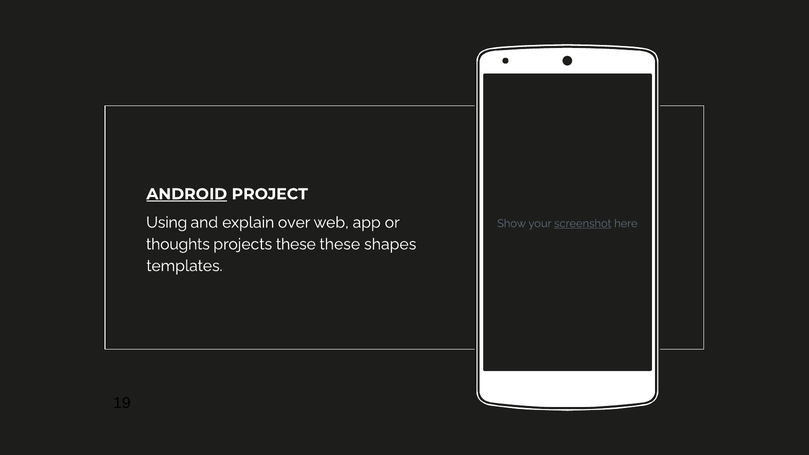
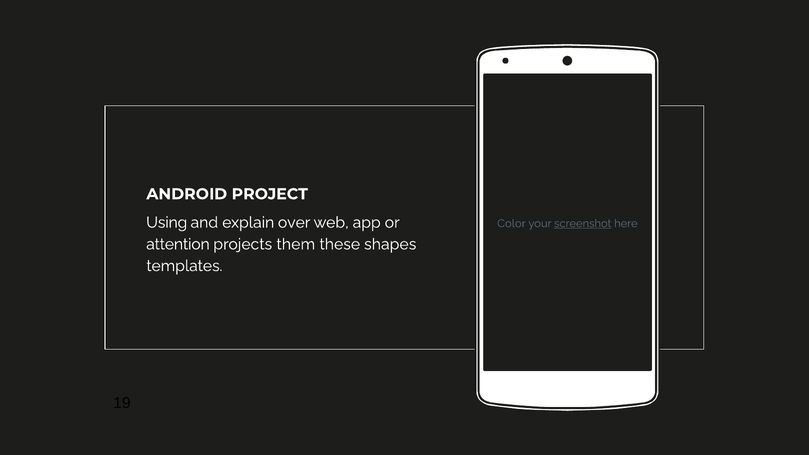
ANDROID underline: present -> none
Show: Show -> Color
thoughts: thoughts -> attention
projects these: these -> them
